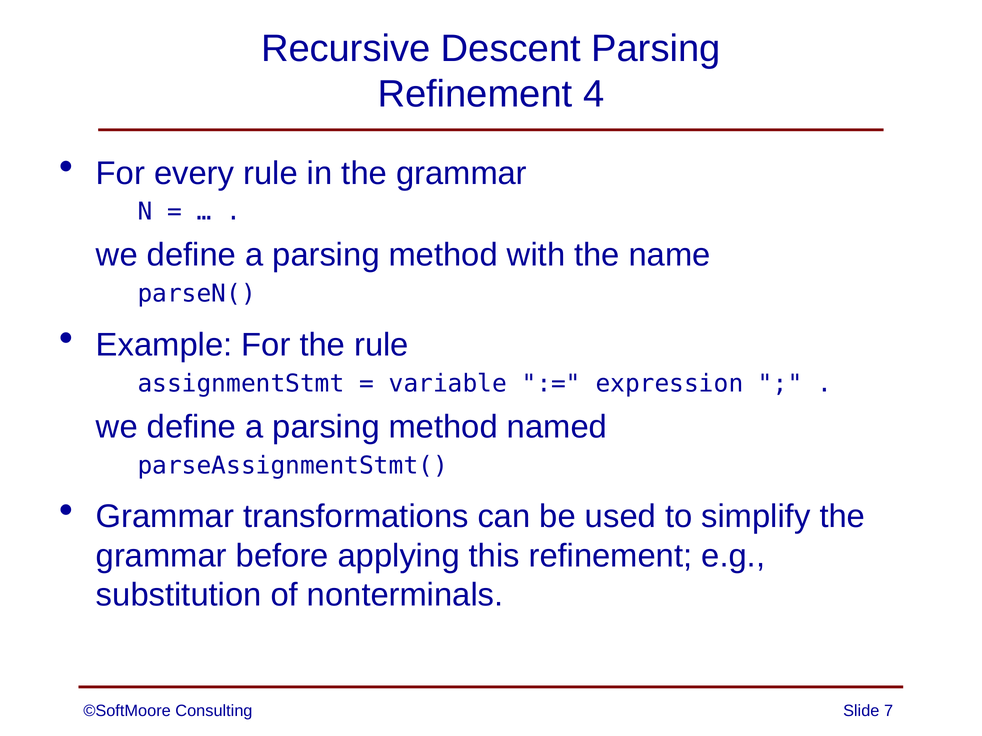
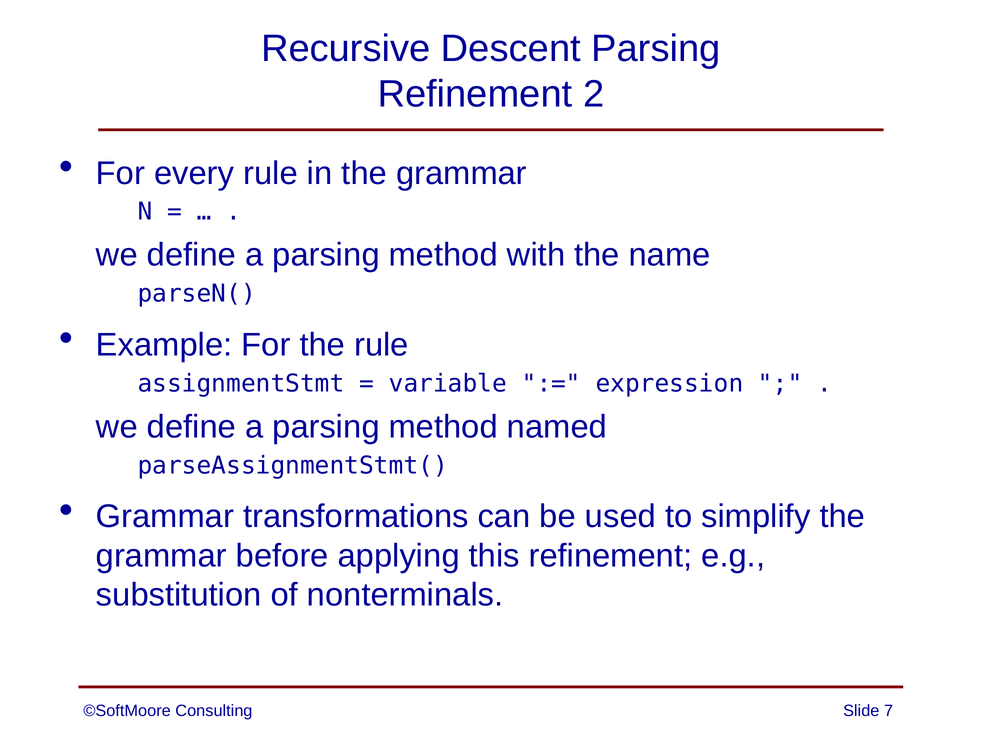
4: 4 -> 2
